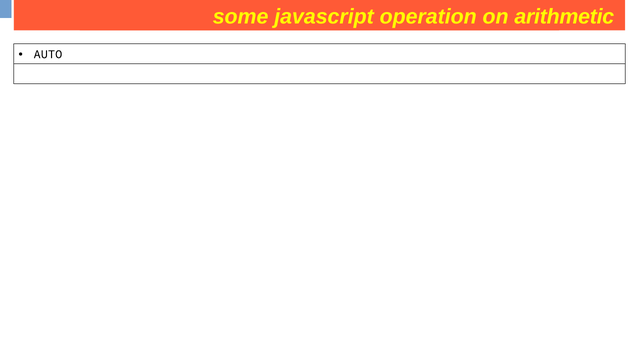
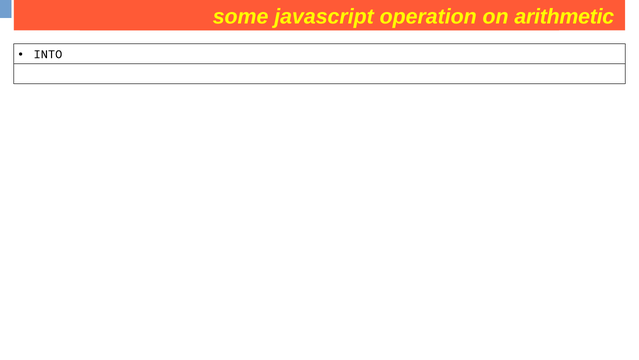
AUTO: AUTO -> INTO
